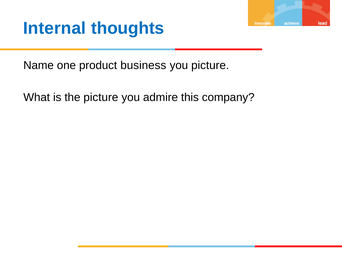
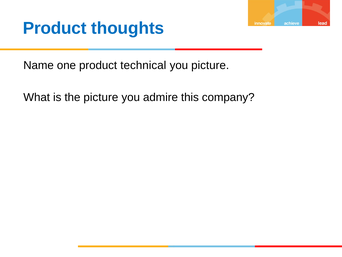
Internal at (55, 28): Internal -> Product
business: business -> technical
